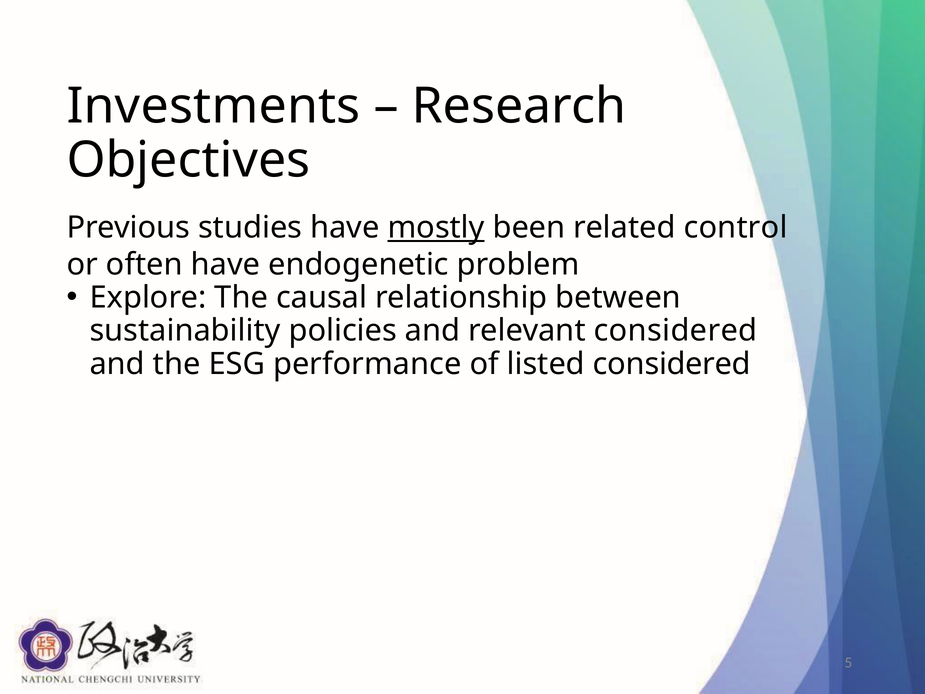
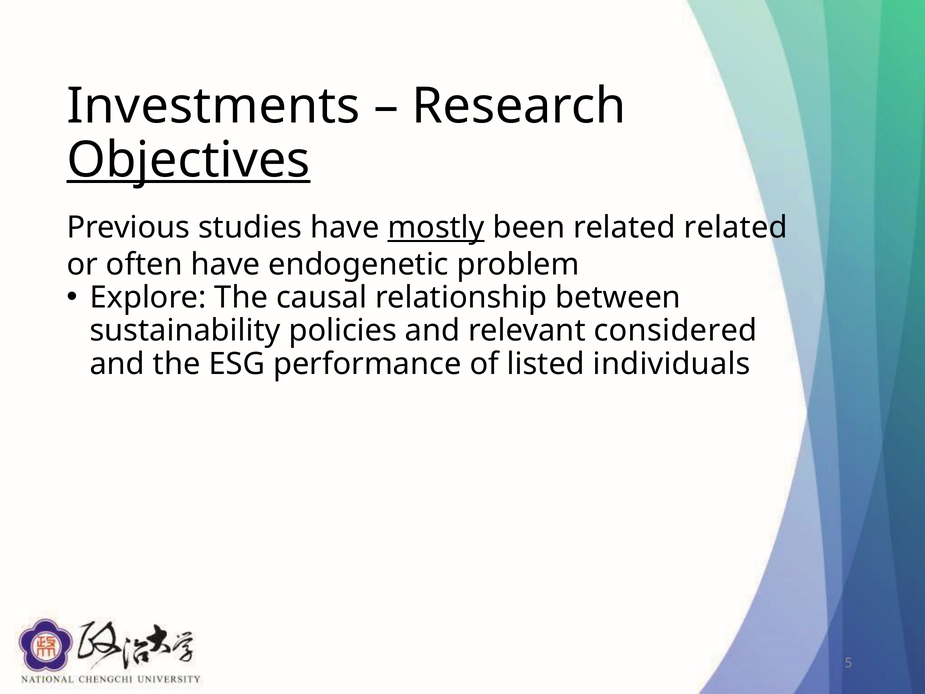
Objectives underline: none -> present
related control: control -> related
listed considered: considered -> individuals
